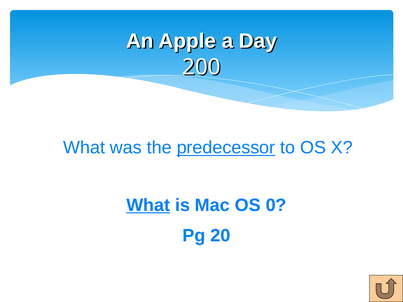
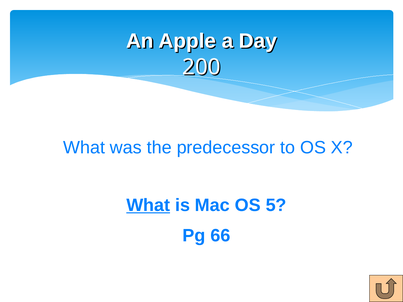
predecessor underline: present -> none
0: 0 -> 5
20: 20 -> 66
